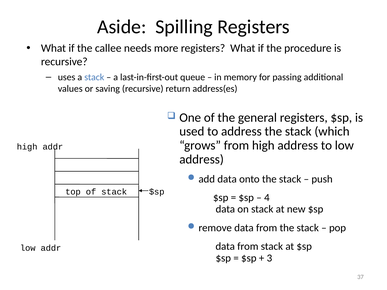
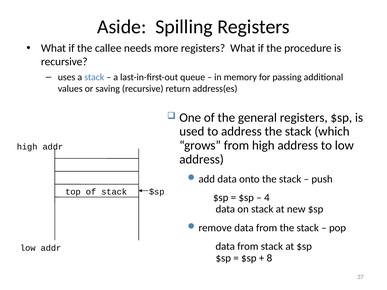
3: 3 -> 8
